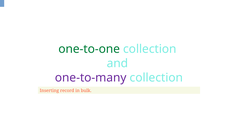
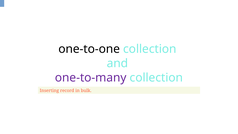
one-to-one colour: green -> black
